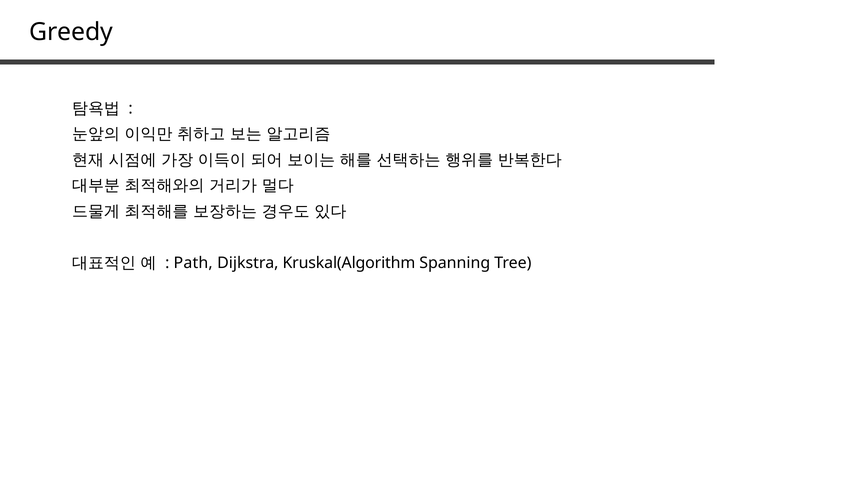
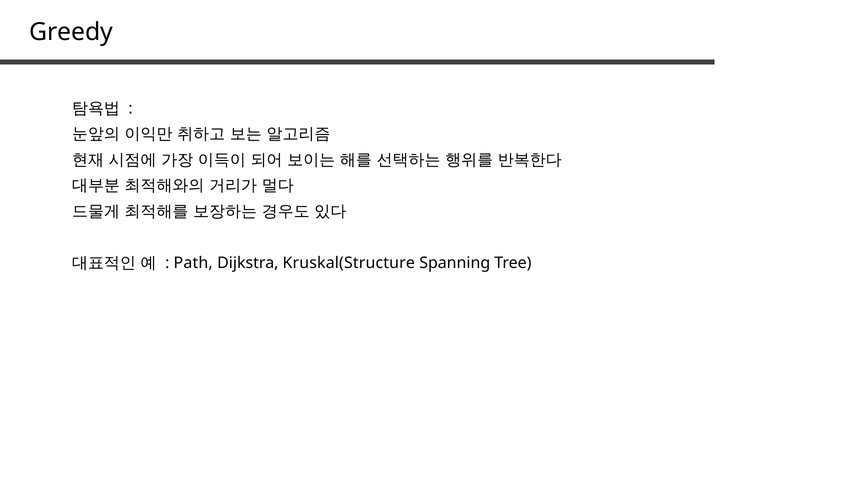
Kruskal(Algorithm: Kruskal(Algorithm -> Kruskal(Structure
